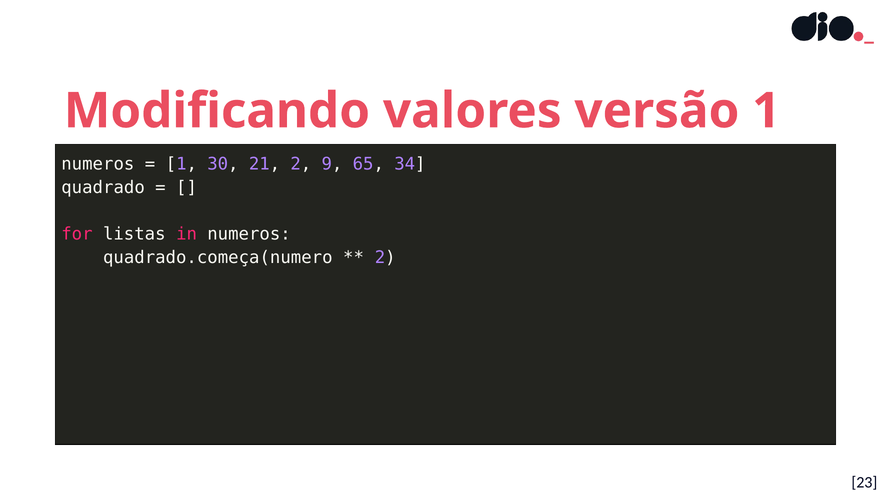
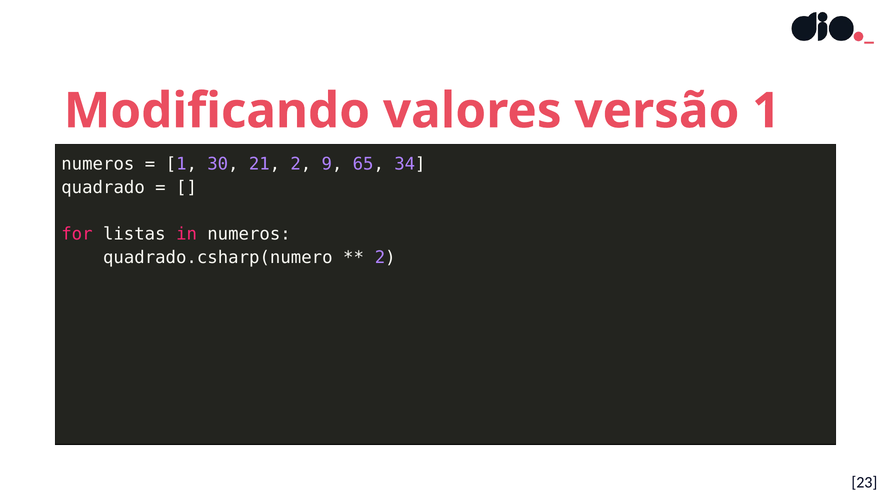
quadrado.começa(numero: quadrado.começa(numero -> quadrado.csharp(numero
